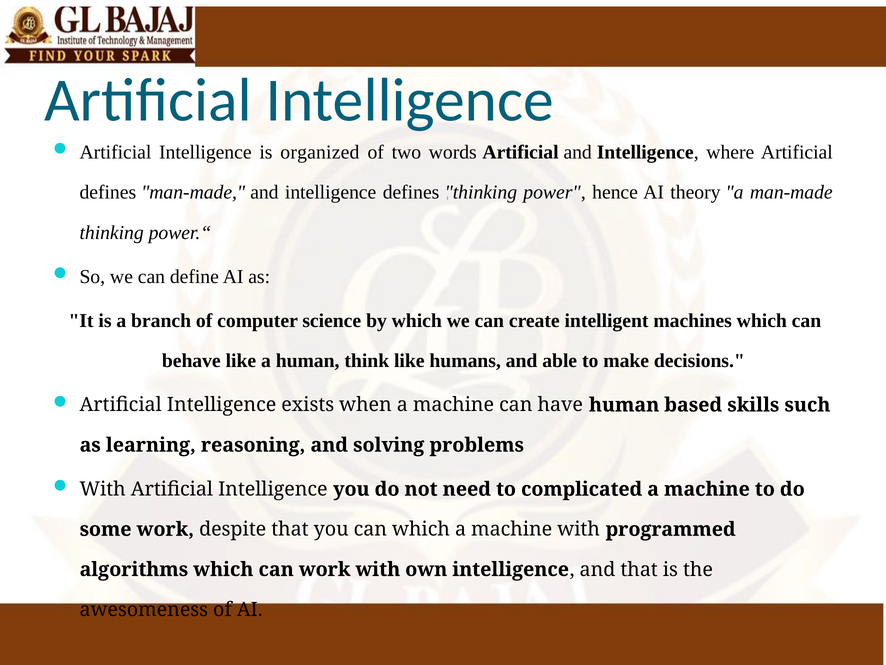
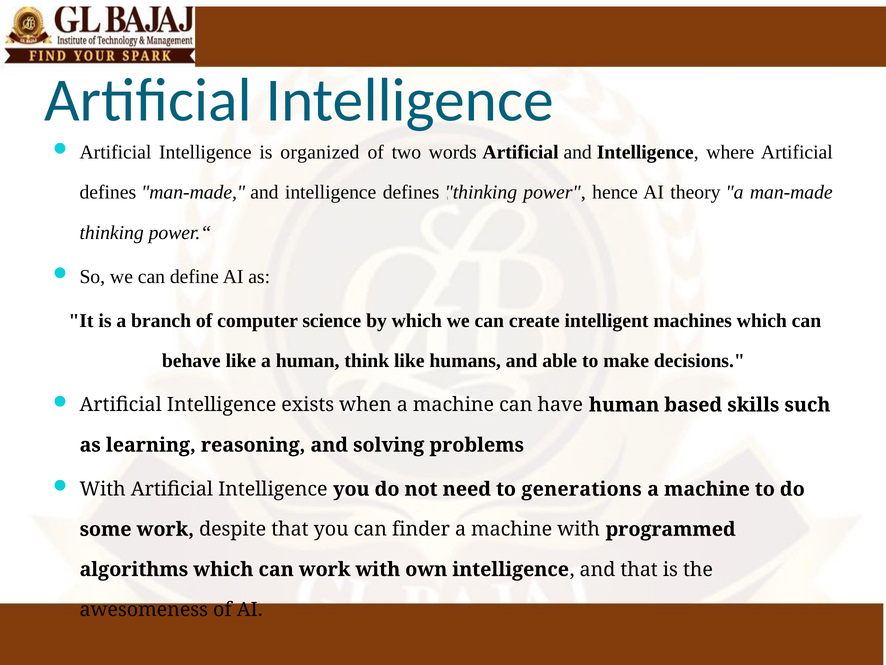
complicated: complicated -> generations
can which: which -> finder
